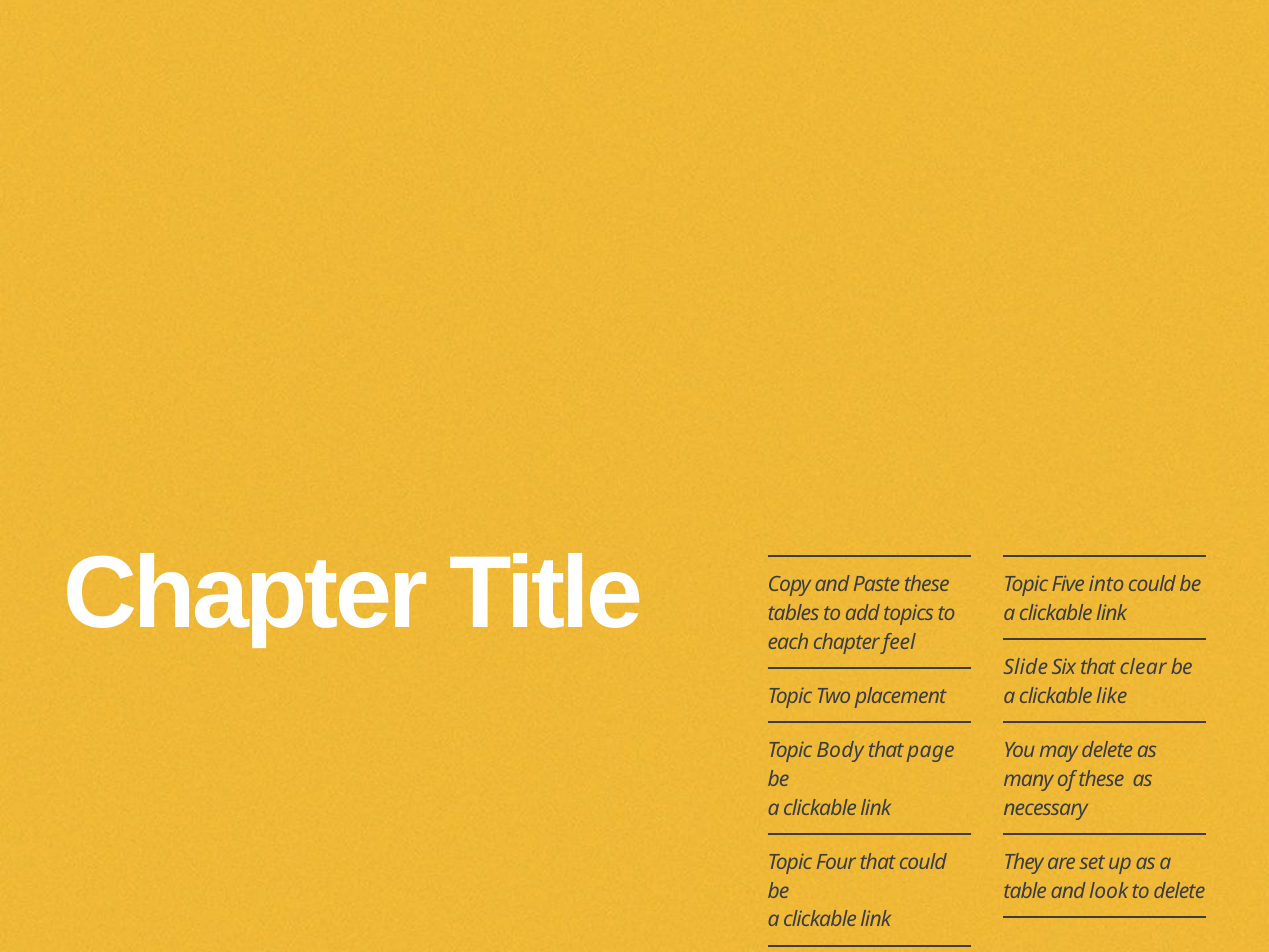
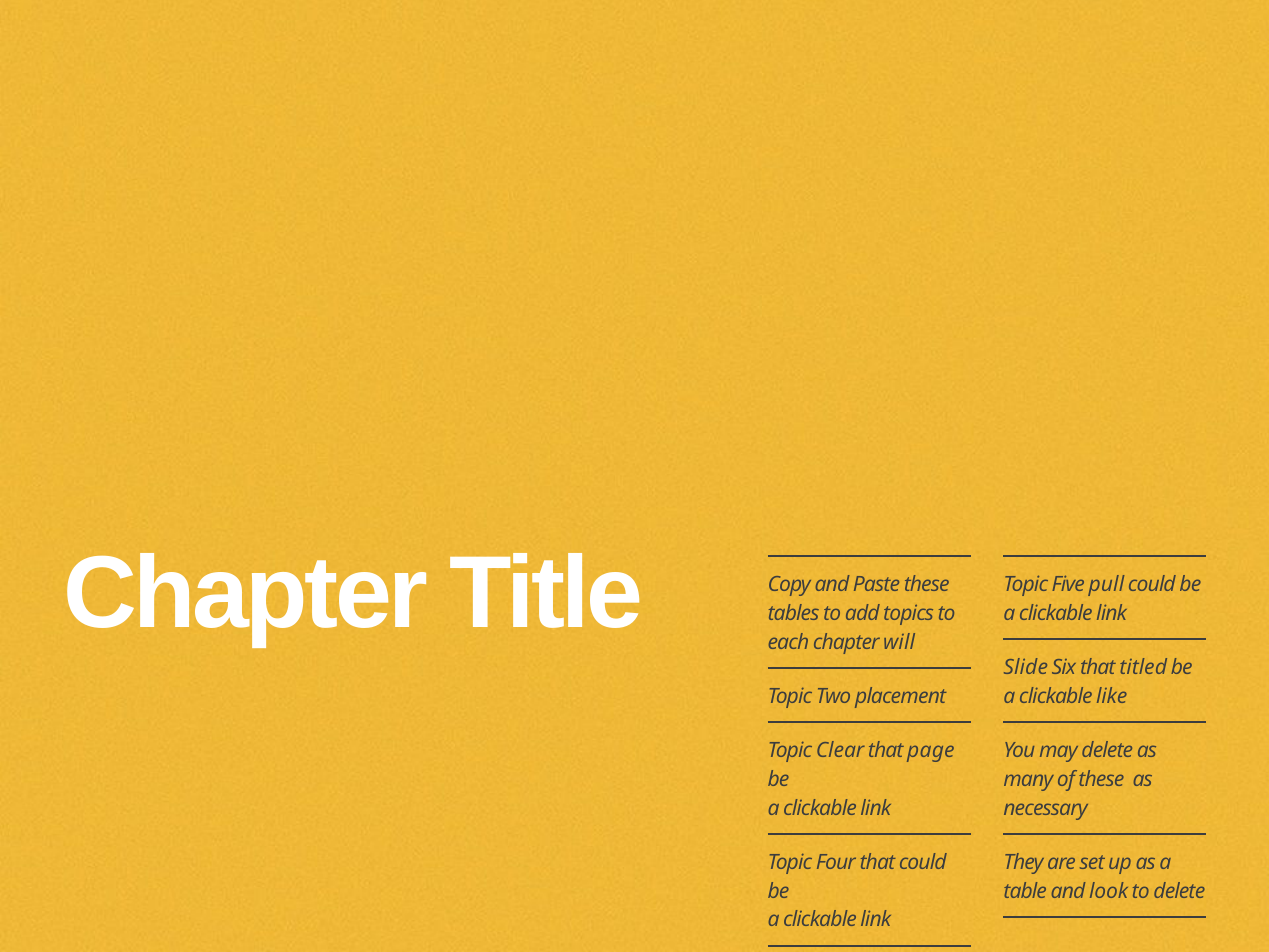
into: into -> pull
feel: feel -> will
clear: clear -> titled
Body: Body -> Clear
